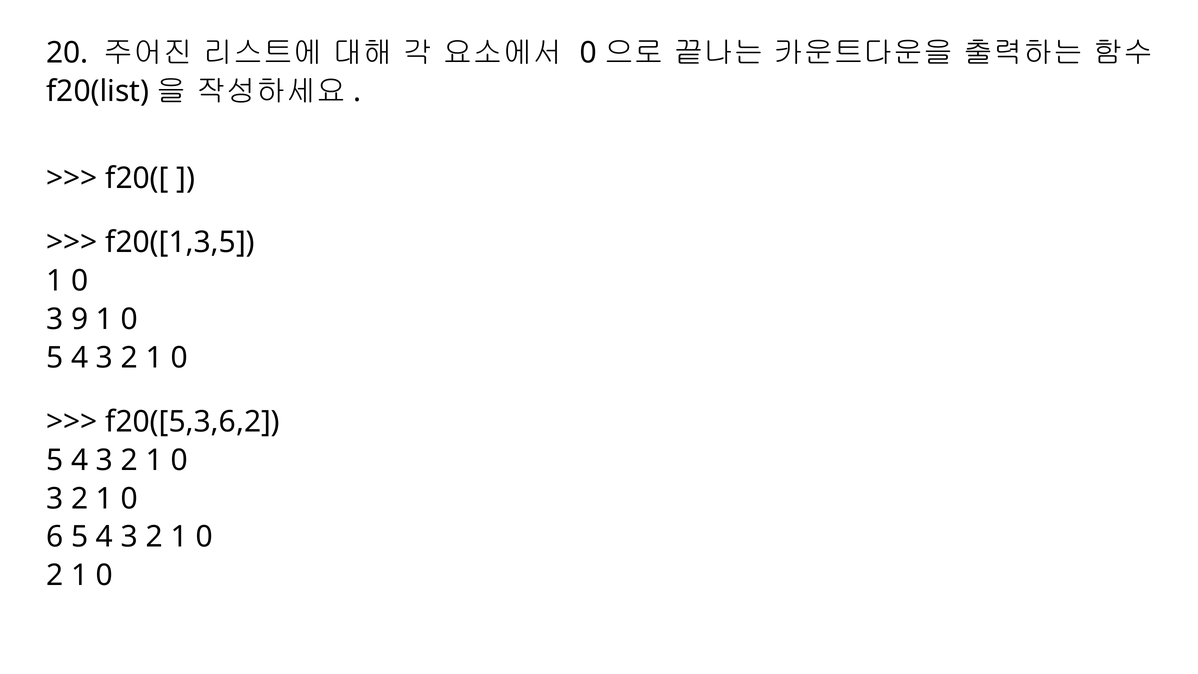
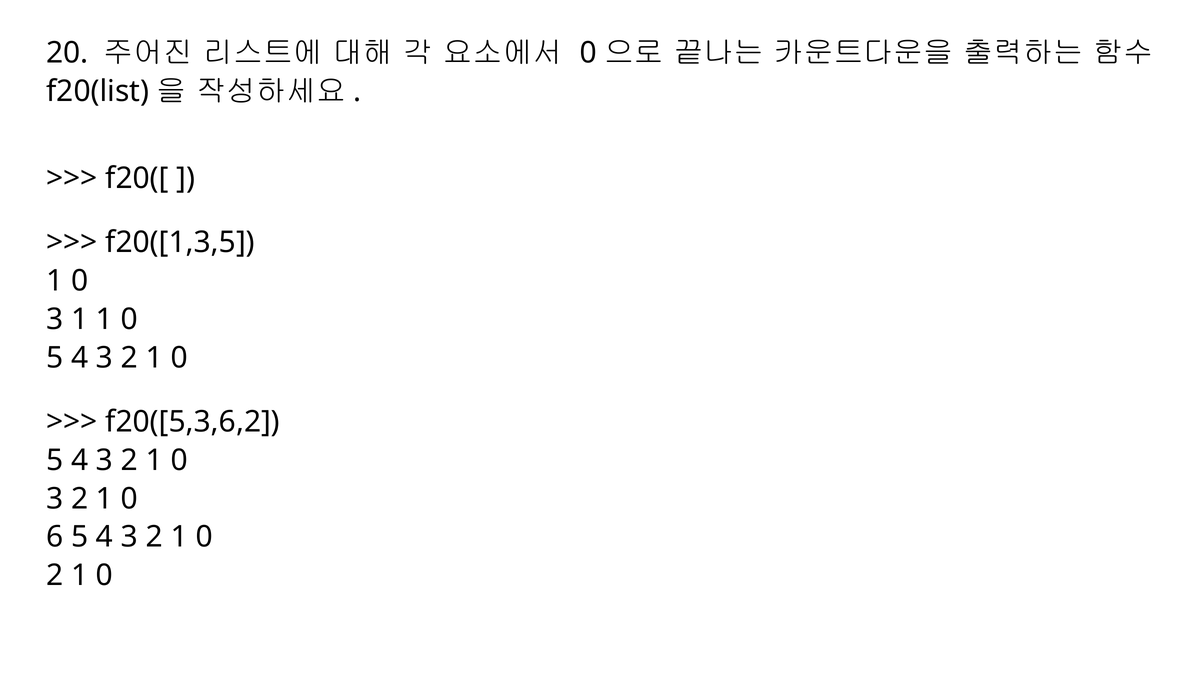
3 9: 9 -> 1
